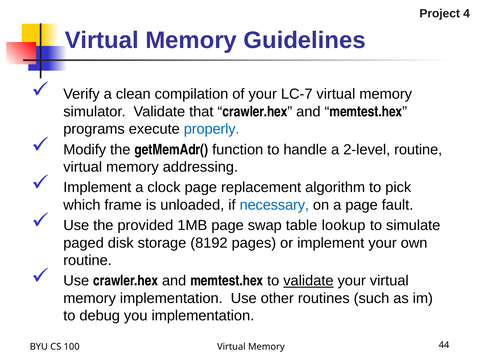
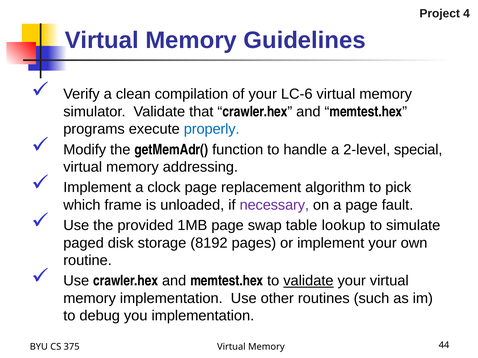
LC-7: LC-7 -> LC-6
2-level routine: routine -> special
necessary colour: blue -> purple
100: 100 -> 375
